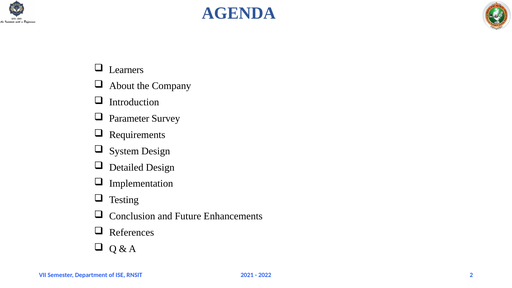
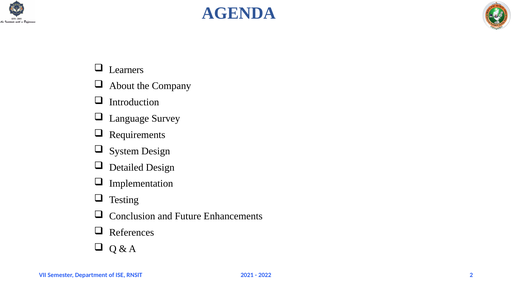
Parameter: Parameter -> Language
